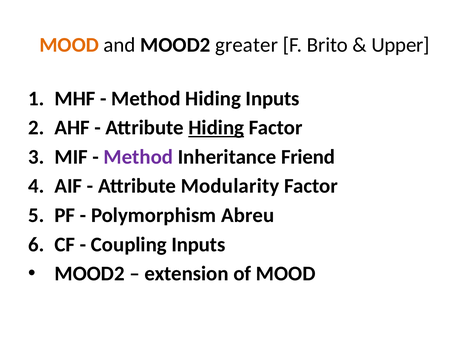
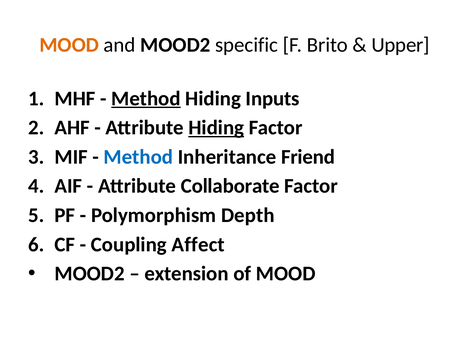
greater: greater -> specific
Method at (146, 98) underline: none -> present
Method at (138, 157) colour: purple -> blue
Modularity: Modularity -> Collaborate
Abreu: Abreu -> Depth
Coupling Inputs: Inputs -> Affect
